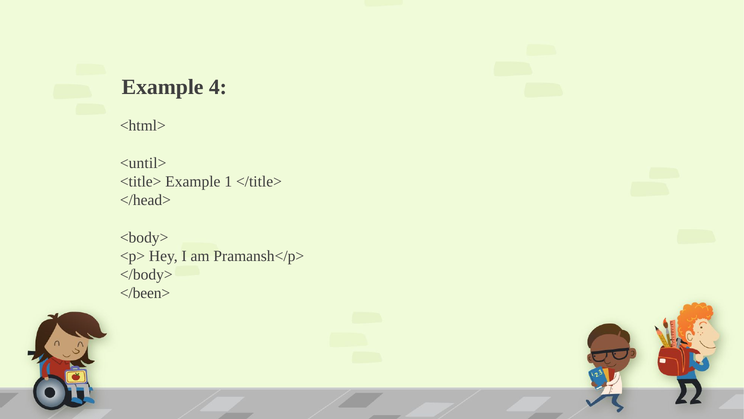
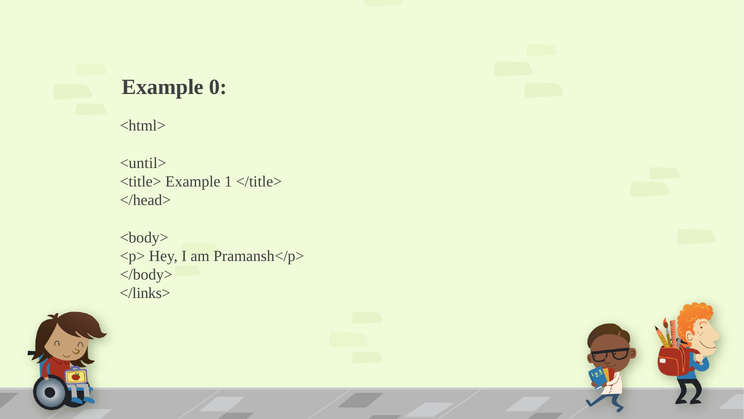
4: 4 -> 0
</been>: </been> -> </links>
